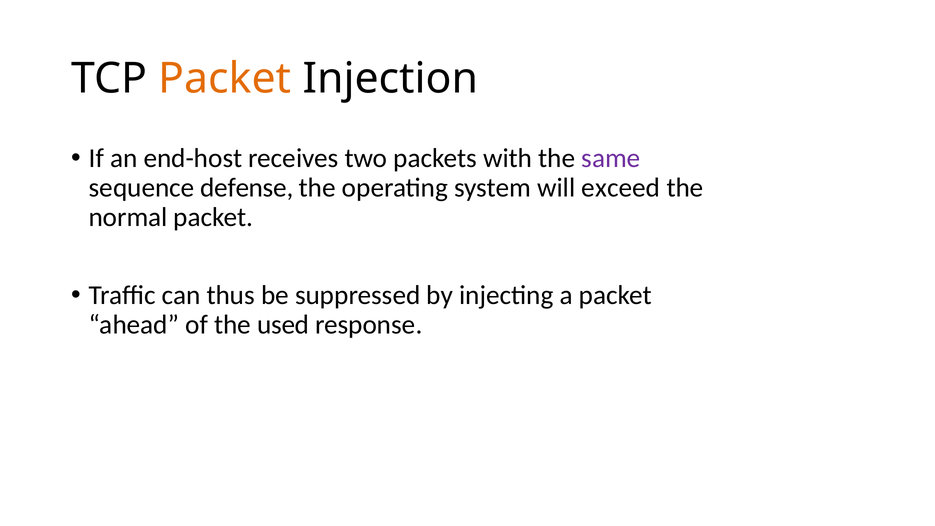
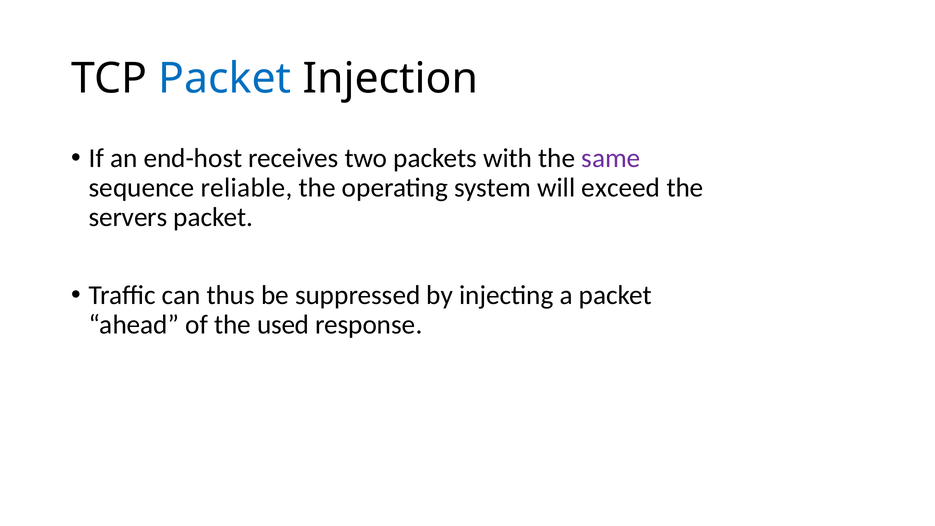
Packet at (225, 79) colour: orange -> blue
defense: defense -> reliable
normal: normal -> servers
